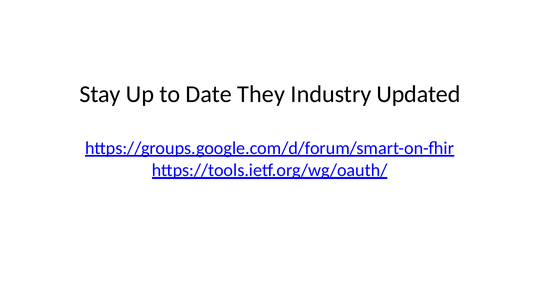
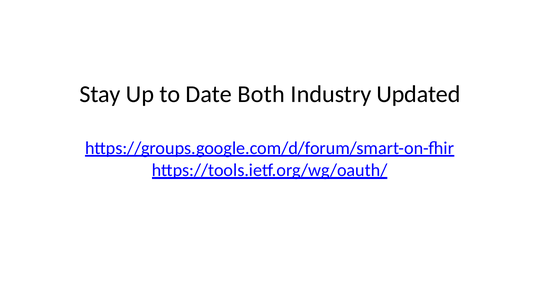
They: They -> Both
